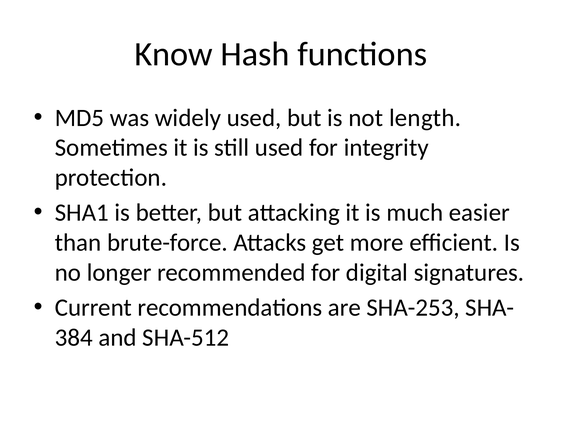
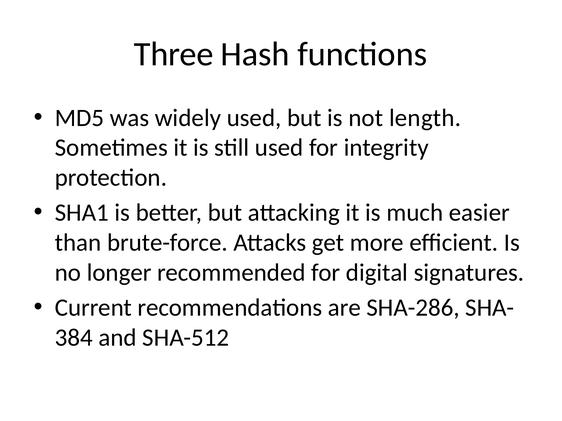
Know: Know -> Three
SHA-253: SHA-253 -> SHA-286
